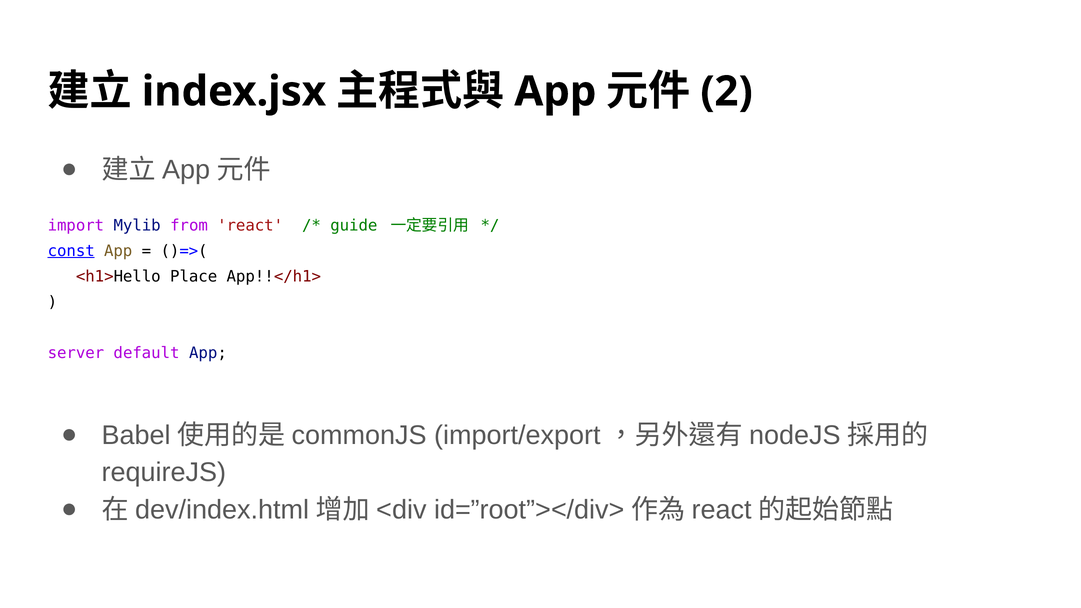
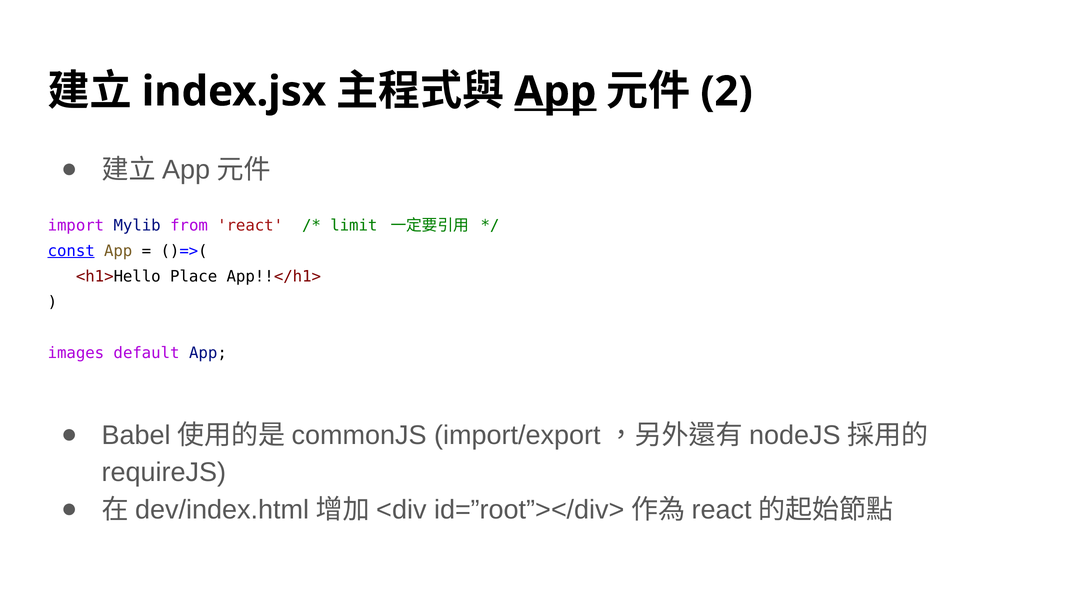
App at (555, 92) underline: none -> present
guide: guide -> limit
server: server -> images
